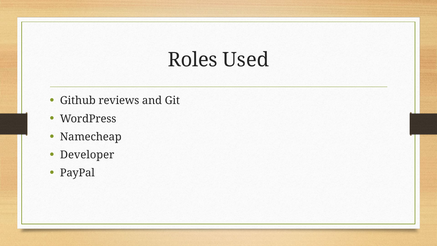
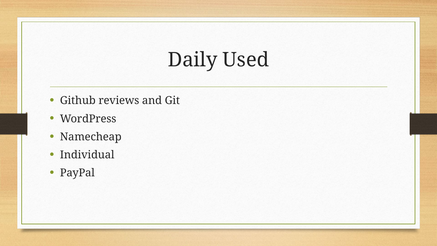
Roles: Roles -> Daily
Developer: Developer -> Individual
